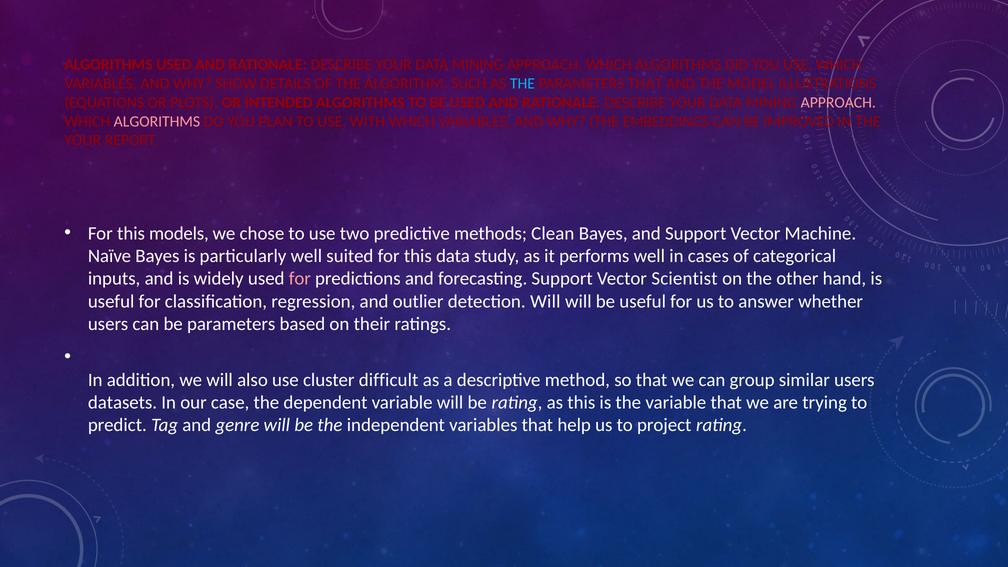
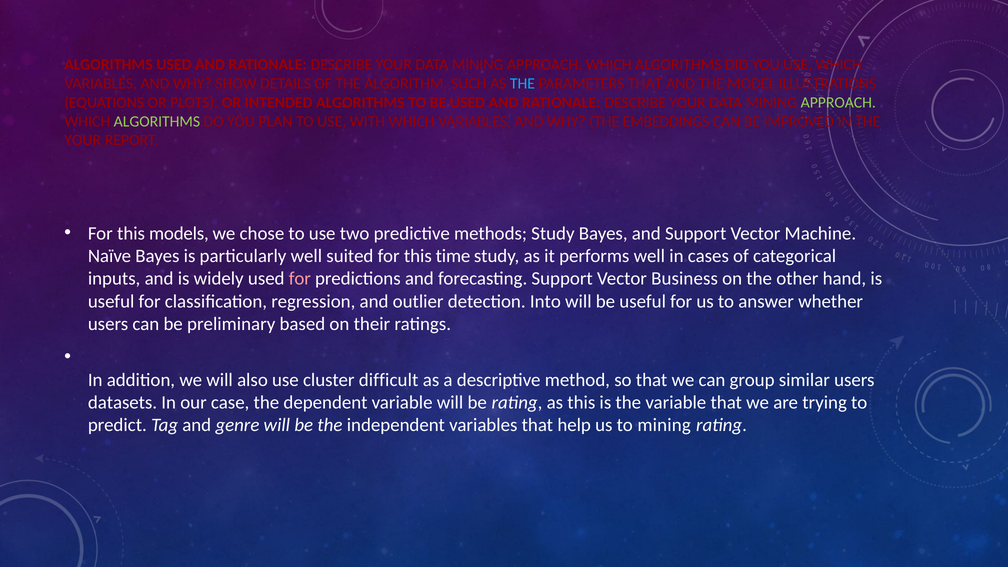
APPROACH at (838, 102) colour: pink -> light green
ALGORITHMS at (157, 121) colour: pink -> light green
methods Clean: Clean -> Study
this data: data -> time
Scientist: Scientist -> Business
detection Will: Will -> Into
be parameters: parameters -> preliminary
to project: project -> mining
